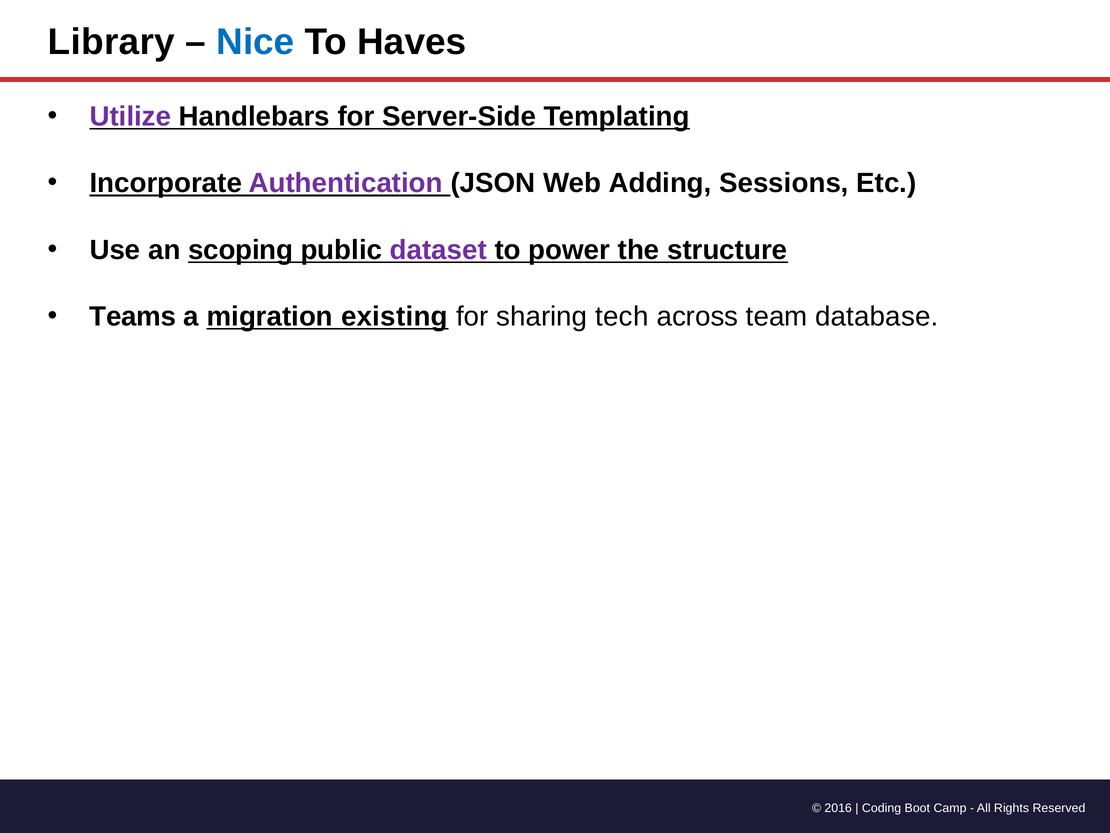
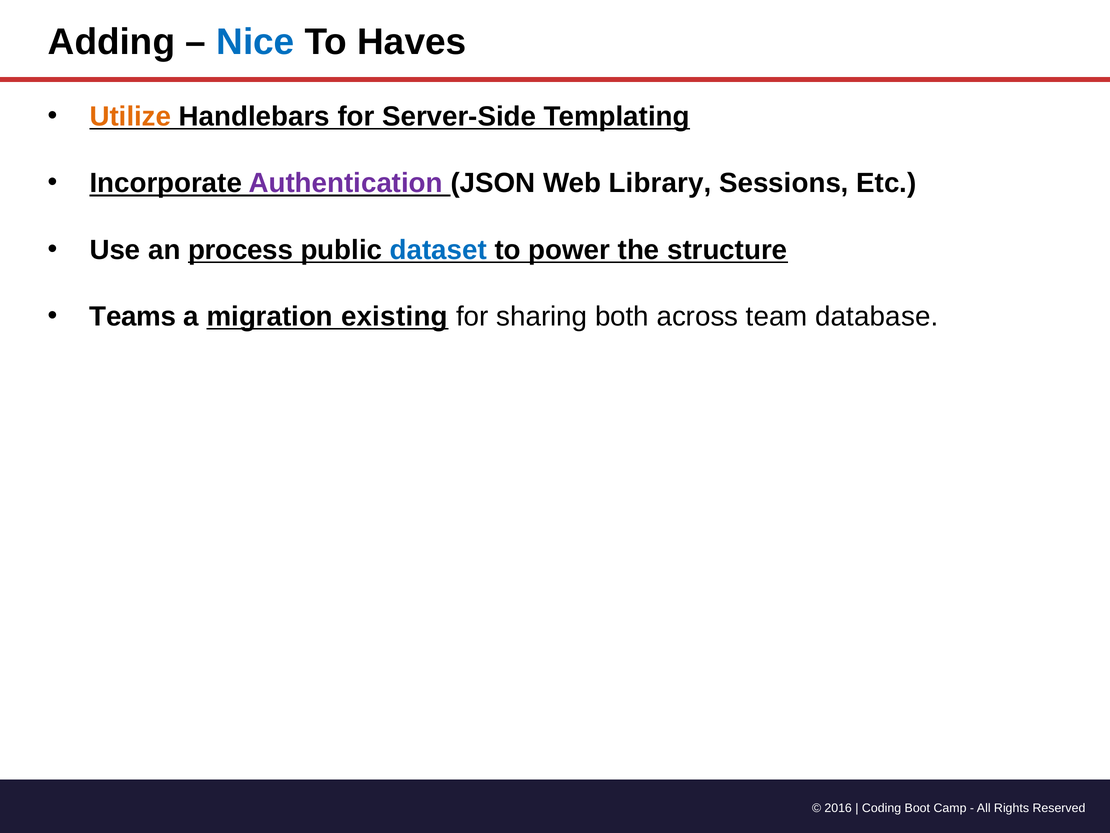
Library: Library -> Adding
Utilize colour: purple -> orange
Adding: Adding -> Library
scoping: scoping -> process
dataset colour: purple -> blue
tech: tech -> both
